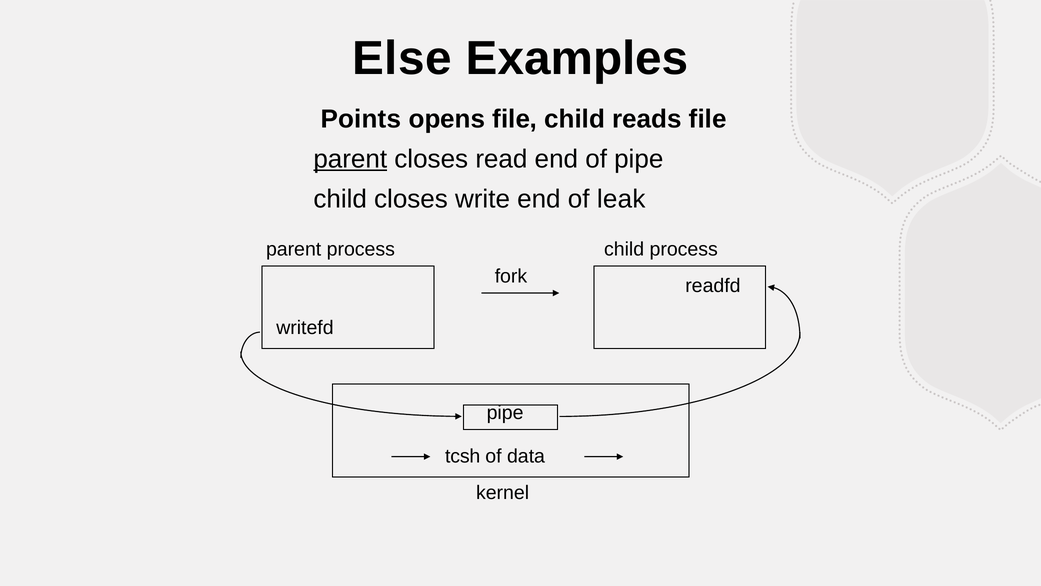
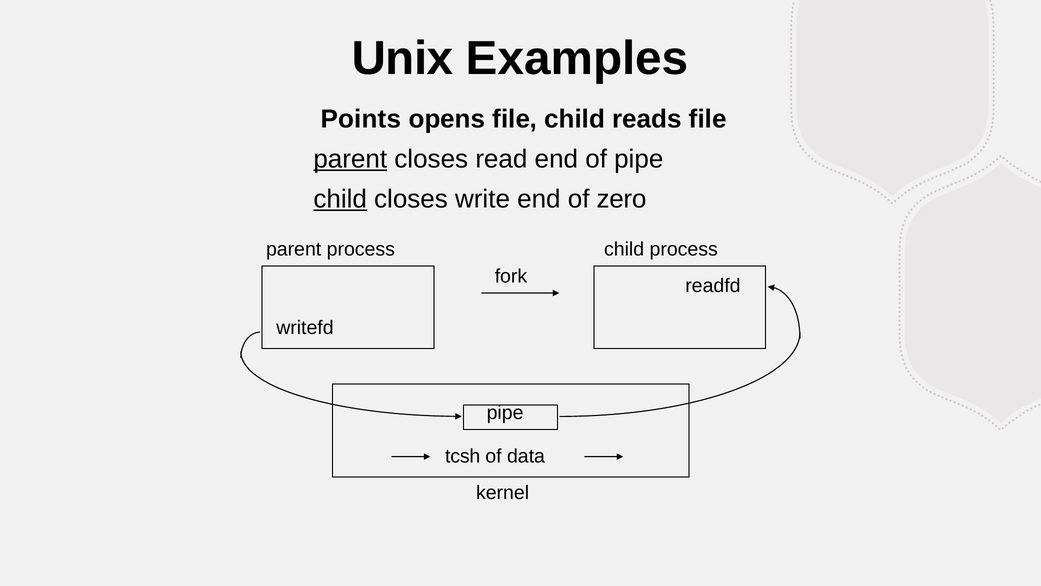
Else: Else -> Unix
child at (340, 199) underline: none -> present
leak: leak -> zero
